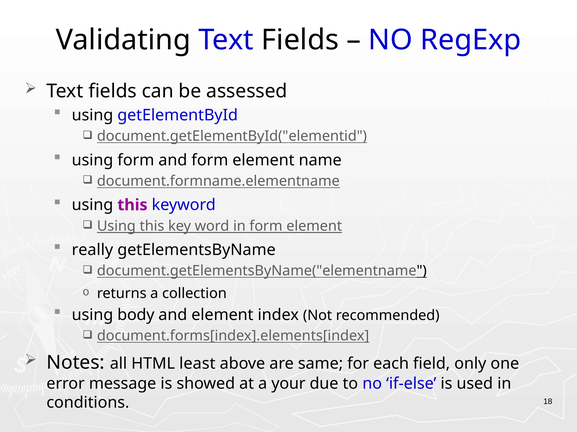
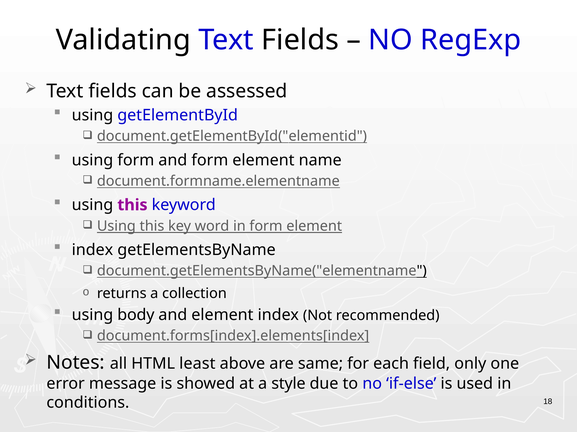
really at (92, 250): really -> index
your: your -> style
